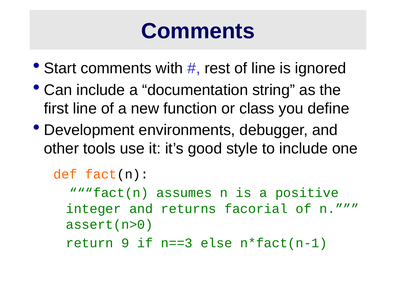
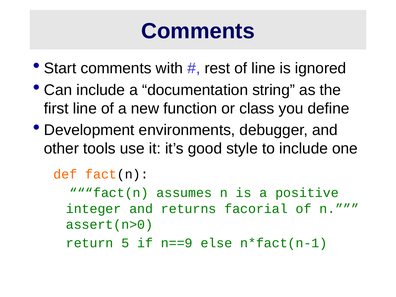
9: 9 -> 5
n==3: n==3 -> n==9
